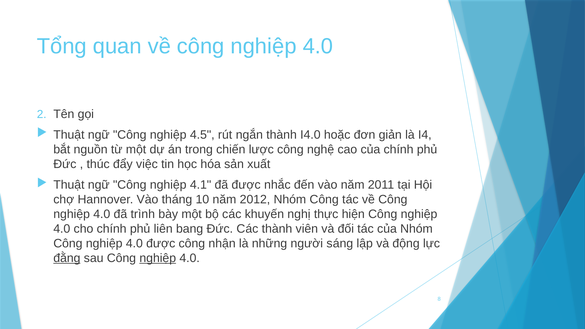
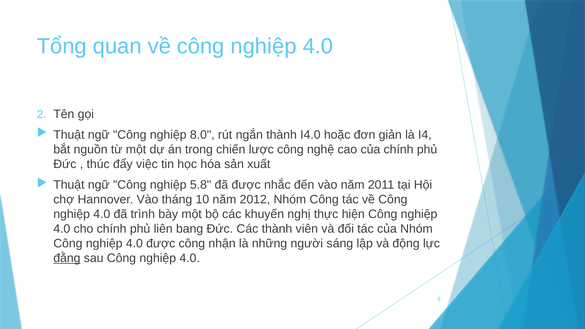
4.5: 4.5 -> 8.0
4.1: 4.1 -> 5.8
nghiệp at (158, 258) underline: present -> none
